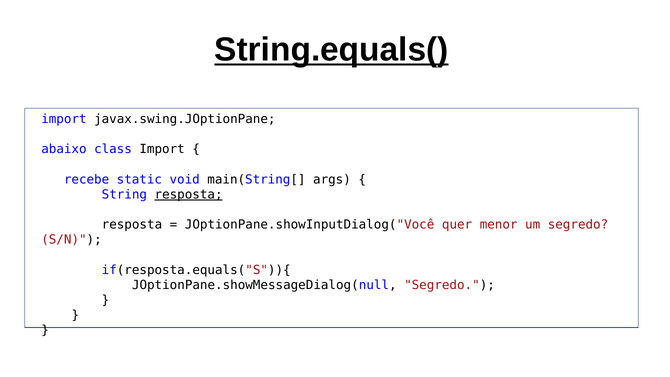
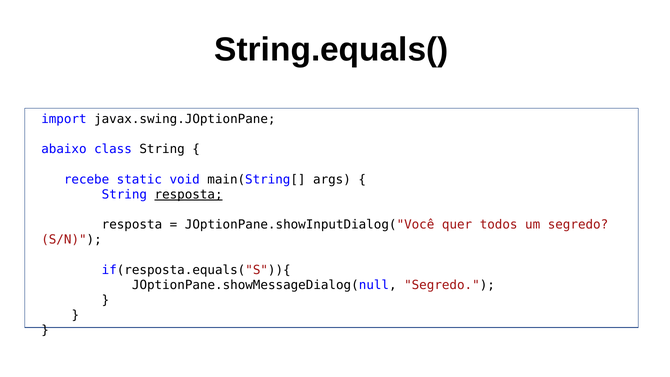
String.equals( underline: present -> none
class Import: Import -> String
menor: menor -> todos
